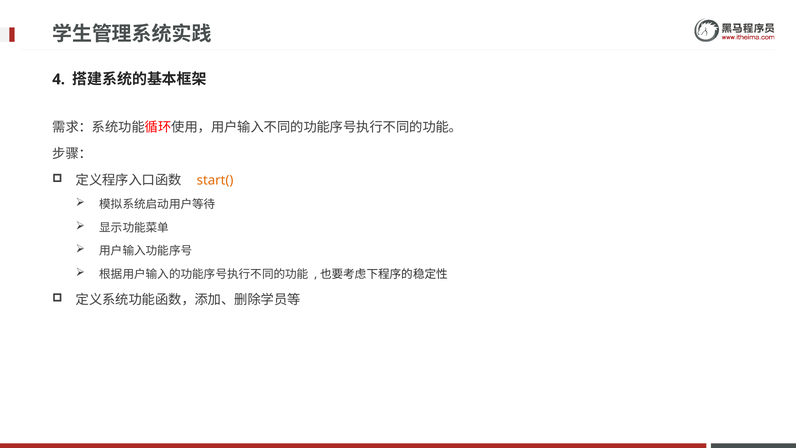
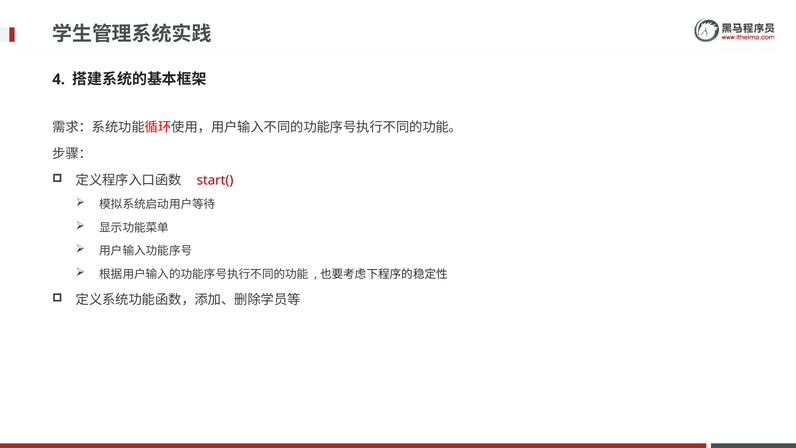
start( colour: orange -> red
